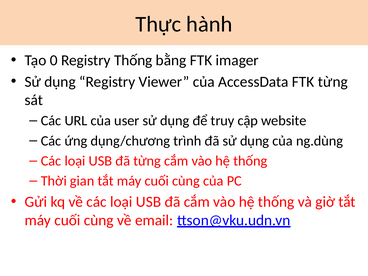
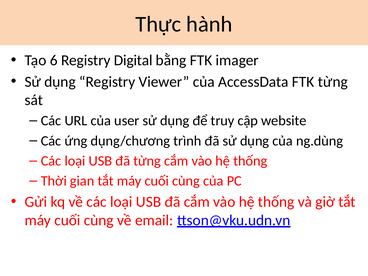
0: 0 -> 6
Registry Thống: Thống -> Digital
